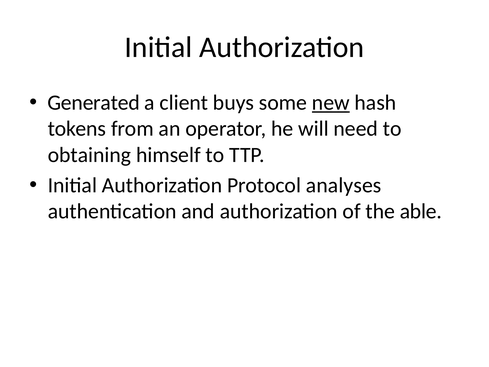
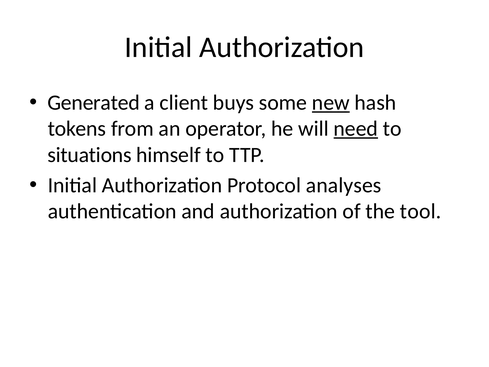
need underline: none -> present
obtaining: obtaining -> situations
able: able -> tool
